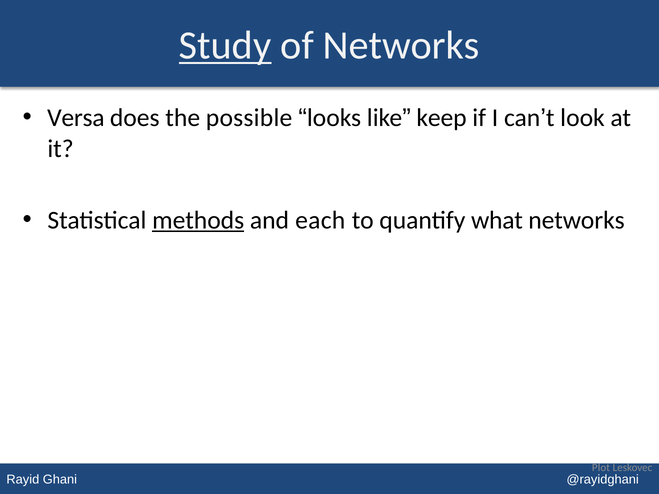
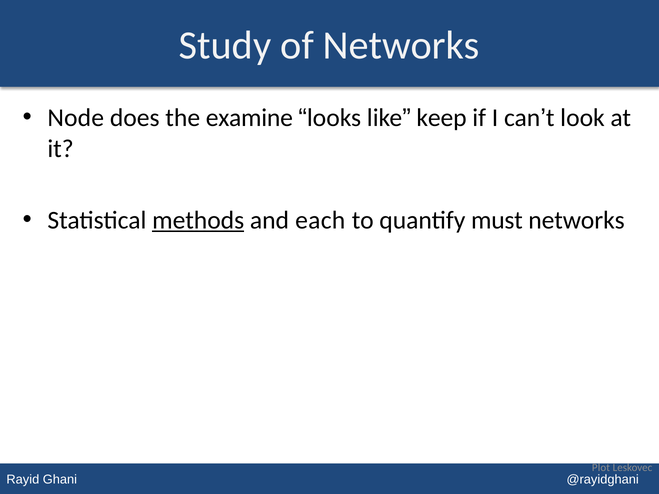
Study underline: present -> none
Versa: Versa -> Node
possible: possible -> examine
what: what -> must
